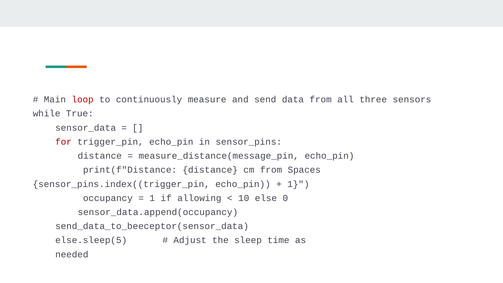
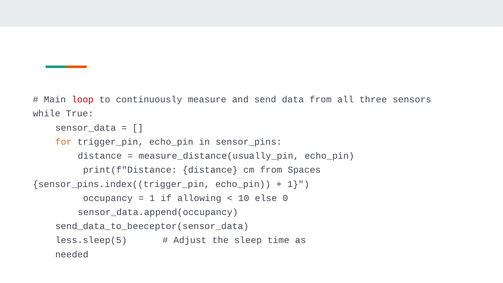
for colour: red -> orange
measure_distance(message_pin: measure_distance(message_pin -> measure_distance(usually_pin
else.sleep(5: else.sleep(5 -> less.sleep(5
